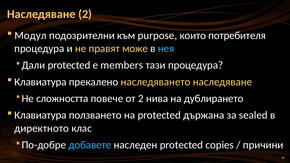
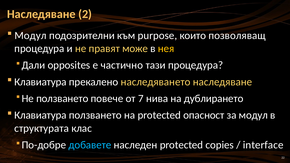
потребителя: потребителя -> позволяващ
нея colour: light blue -> yellow
protected at (69, 65): protected -> opposites
members: members -> частично
сложността at (62, 99): сложността -> ползването
от 2: 2 -> 7
държана: държана -> опасност
за sealed: sealed -> модул
директното: директното -> структурата
причини: причини -> interface
